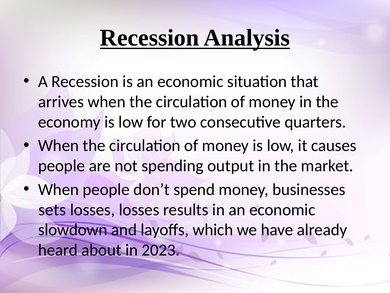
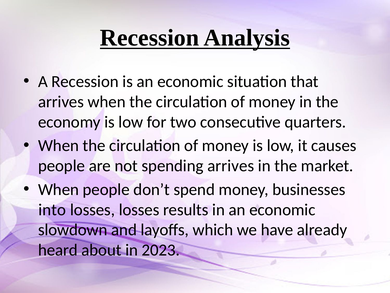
spending output: output -> arrives
sets: sets -> into
